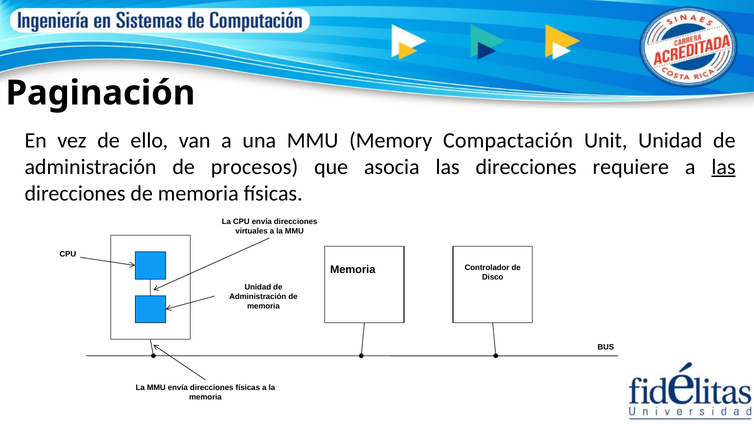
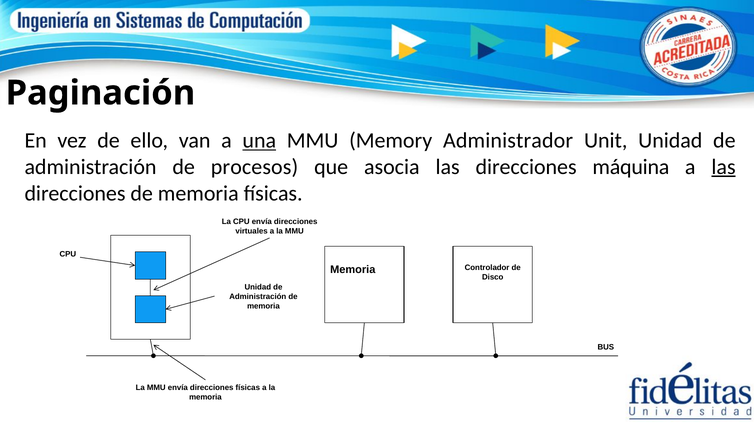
una underline: none -> present
Compactación: Compactación -> Administrador
requiere: requiere -> máquina
